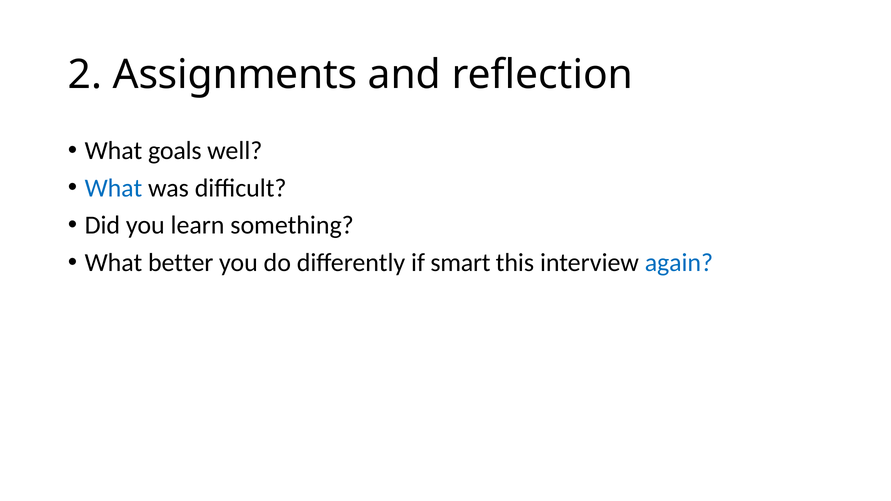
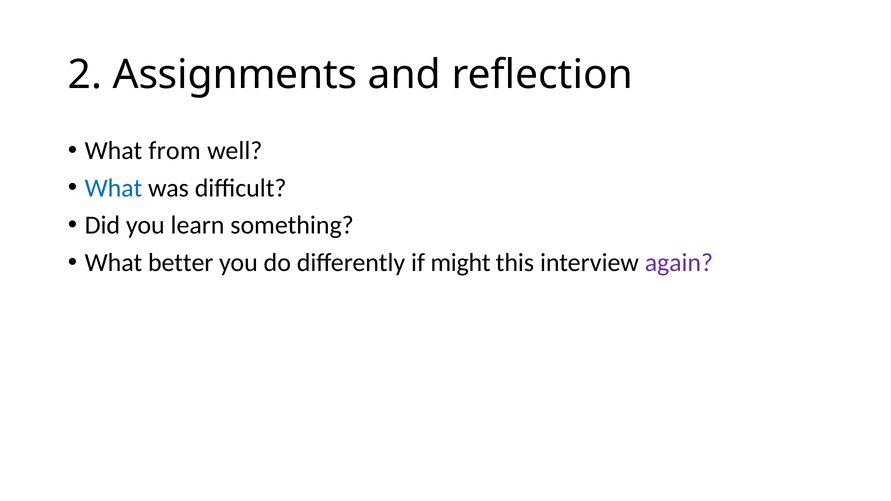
goals: goals -> from
smart: smart -> might
again colour: blue -> purple
